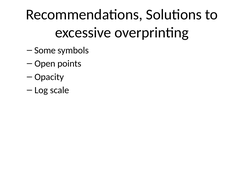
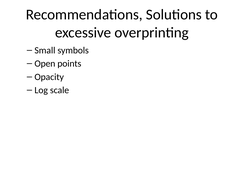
Some: Some -> Small
